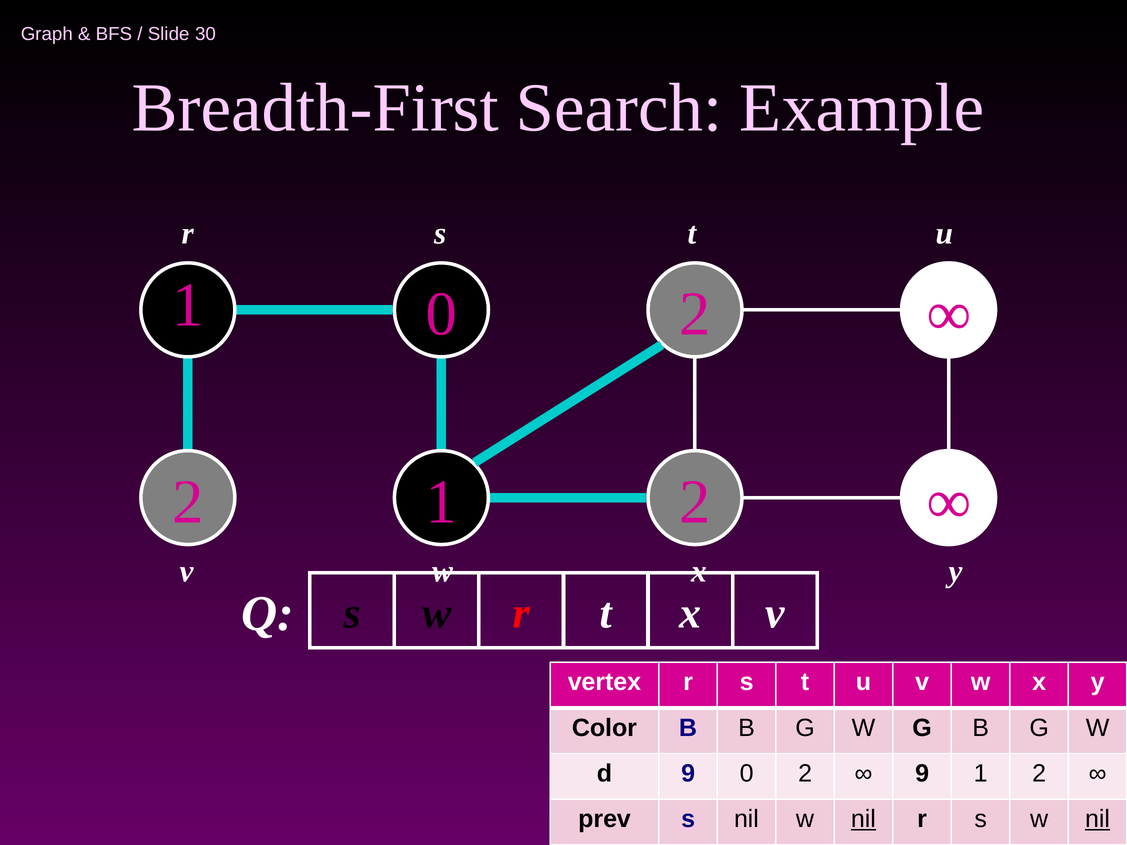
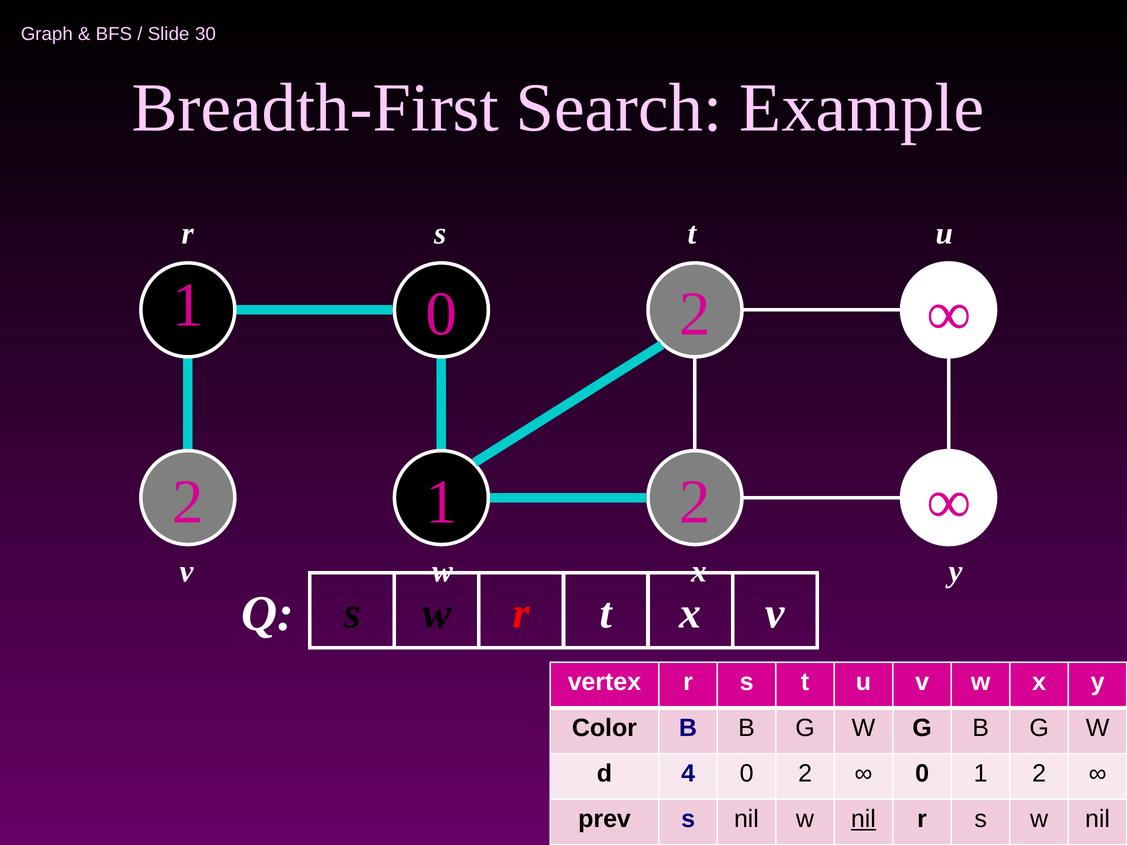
d 9: 9 -> 4
9 at (922, 774): 9 -> 0
nil at (1098, 819) underline: present -> none
